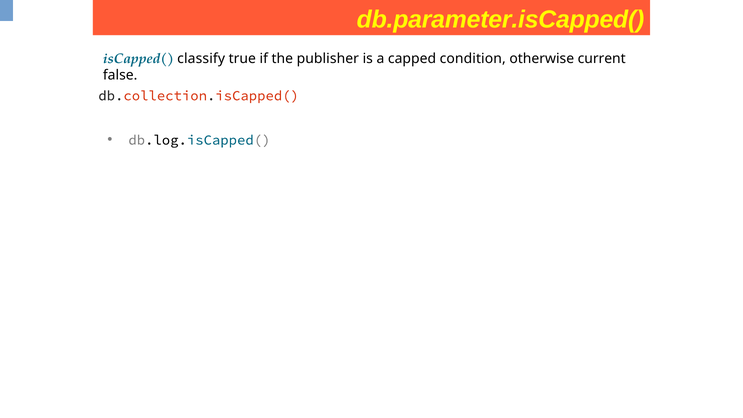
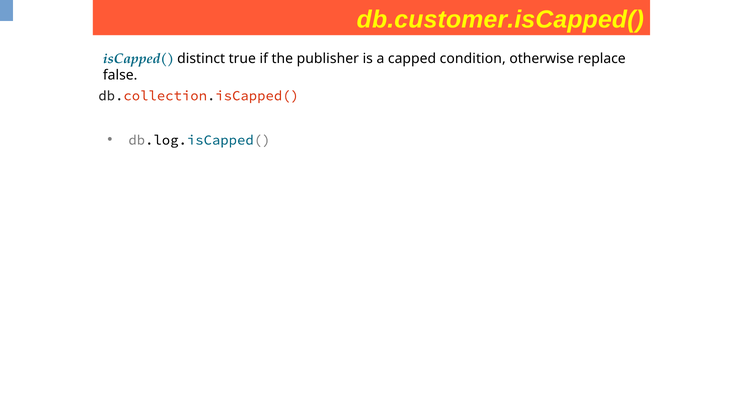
db.parameter.isCapped(: db.parameter.isCapped( -> db.customer.isCapped(
classify: classify -> distinct
current: current -> replace
